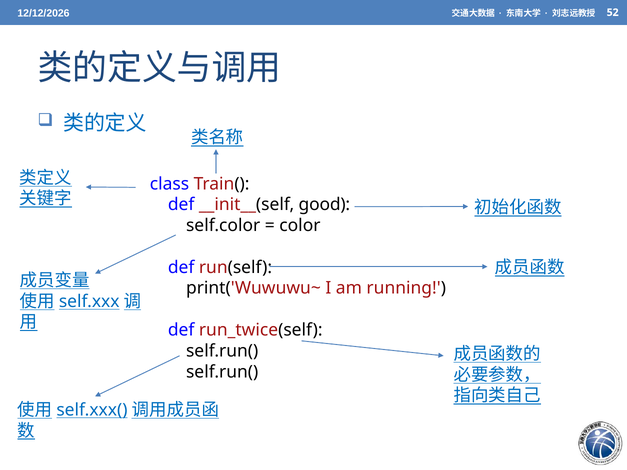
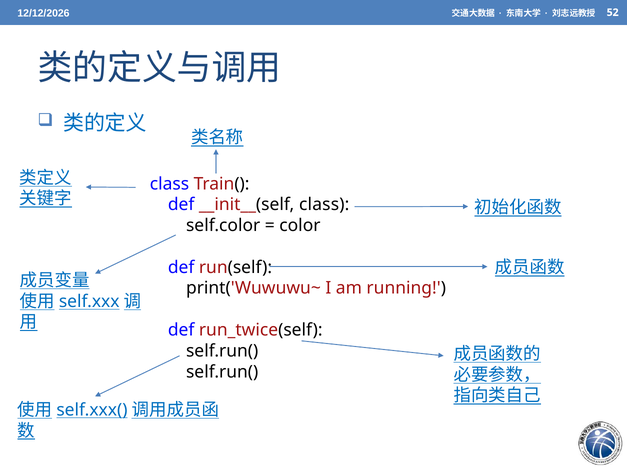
__init__(self good: good -> class
